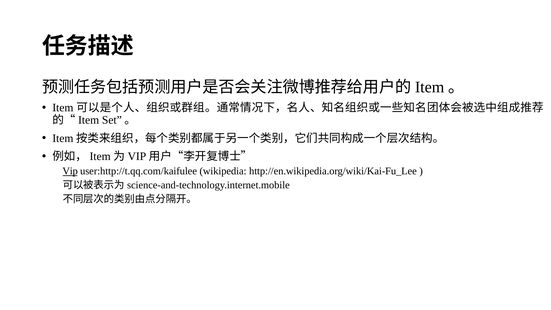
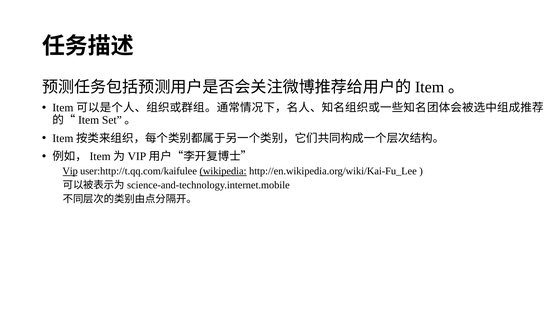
wikipedia underline: none -> present
